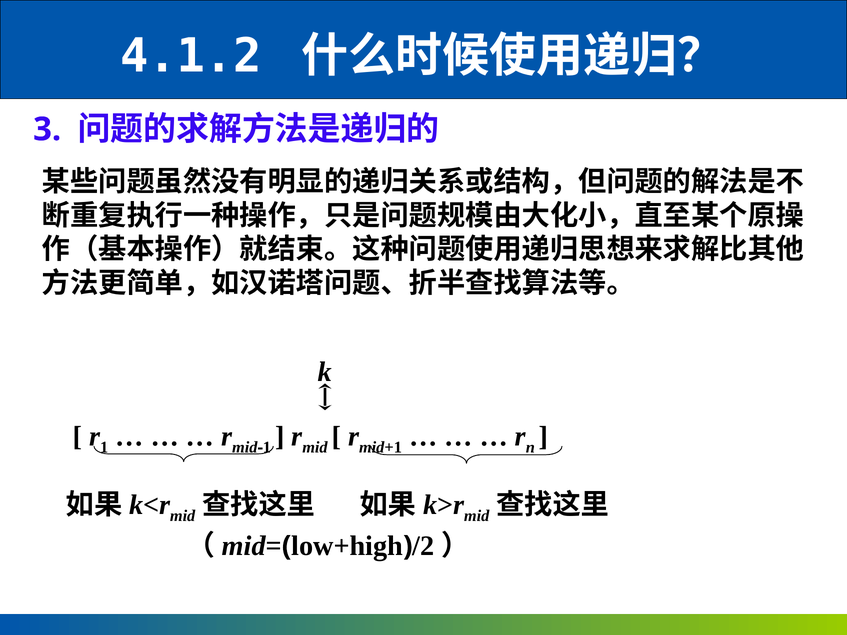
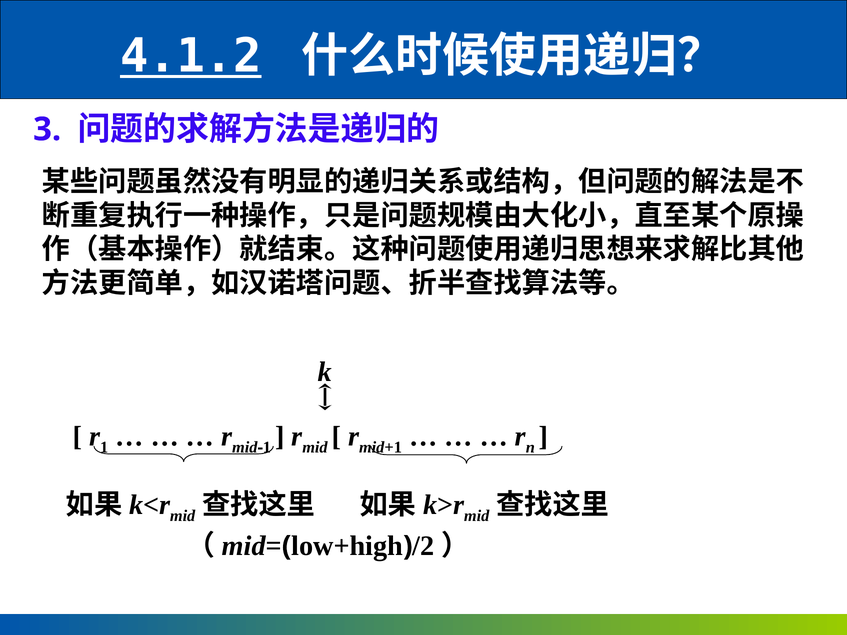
4.1.2 underline: none -> present
